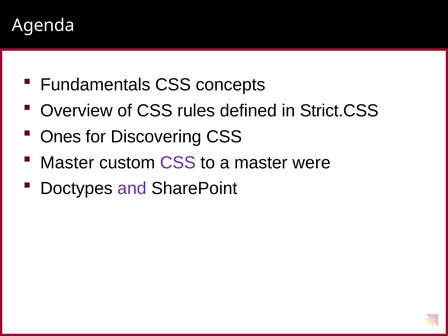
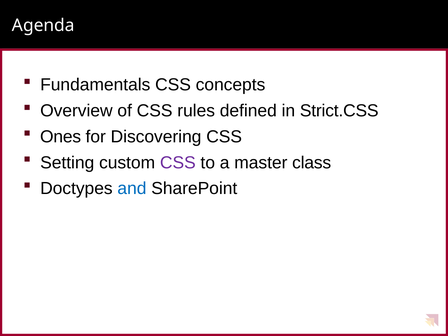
Master at (67, 163): Master -> Setting
were: were -> class
and colour: purple -> blue
